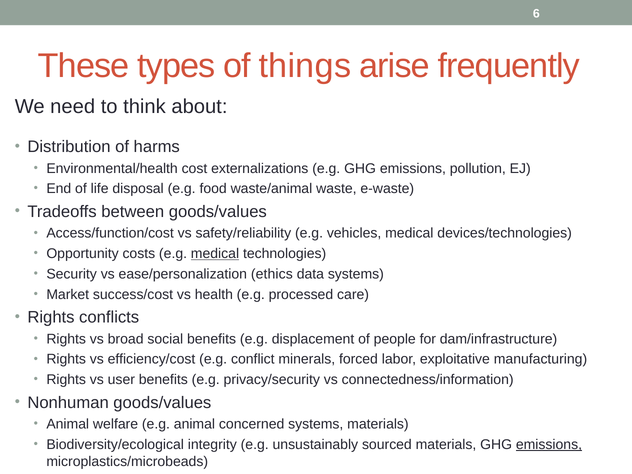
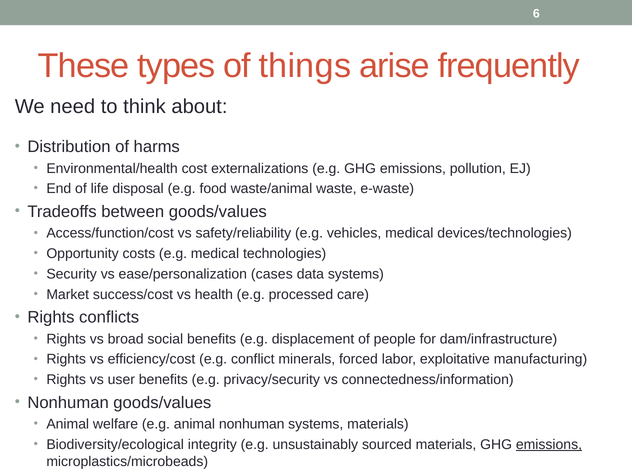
medical at (215, 254) underline: present -> none
ethics: ethics -> cases
animal concerned: concerned -> nonhuman
